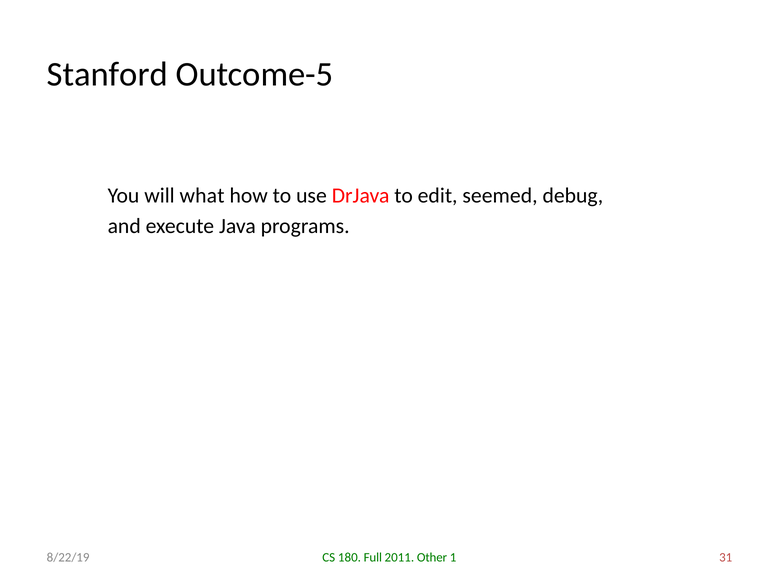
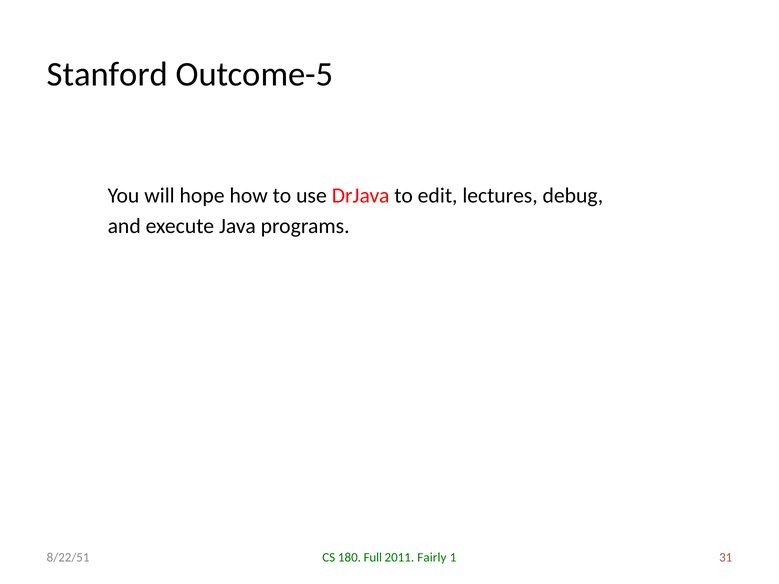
what: what -> hope
seemed: seemed -> lectures
Other: Other -> Fairly
8/22/19: 8/22/19 -> 8/22/51
